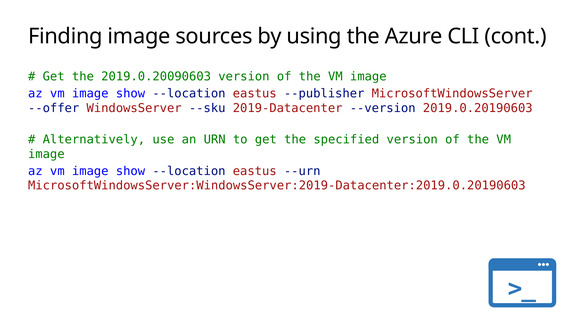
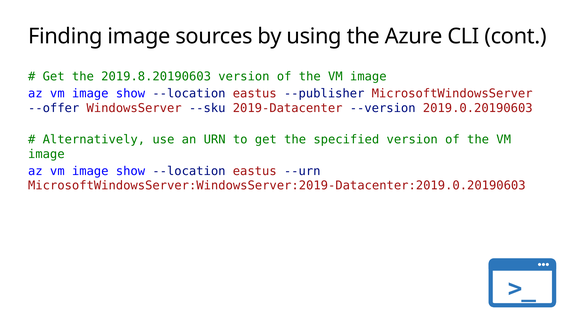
2019.0.20090603: 2019.0.20090603 -> 2019.8.20190603
